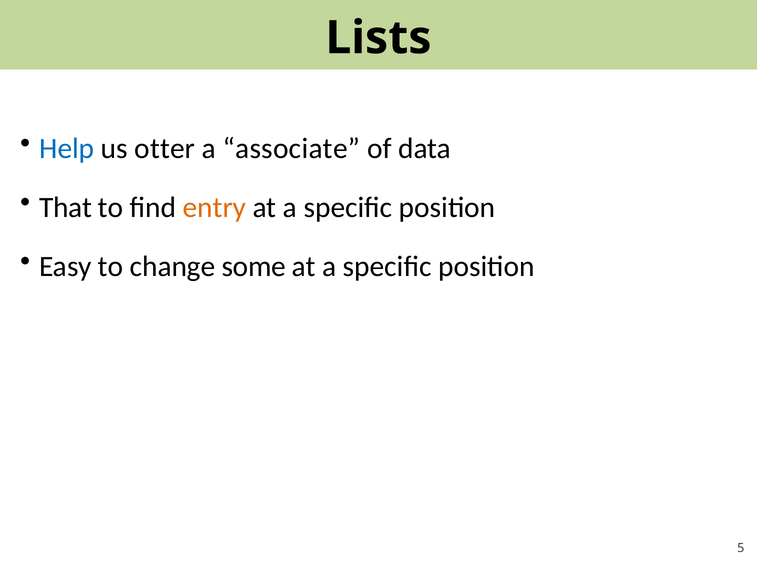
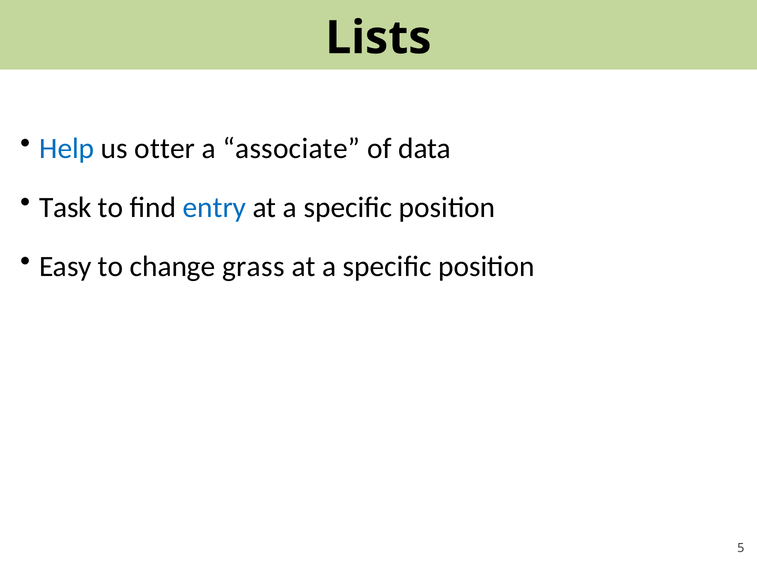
That: That -> Task
entry colour: orange -> blue
some: some -> grass
